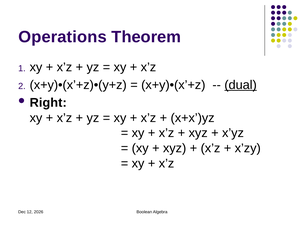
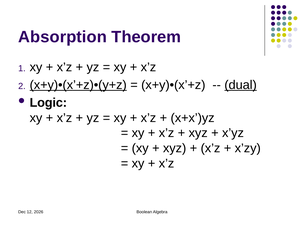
Operations: Operations -> Absorption
x+y)•(x’+z)•(y+z underline: none -> present
Right: Right -> Logic
